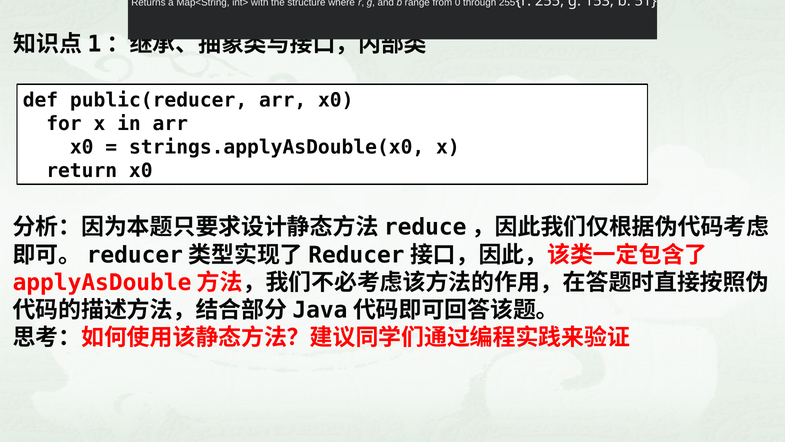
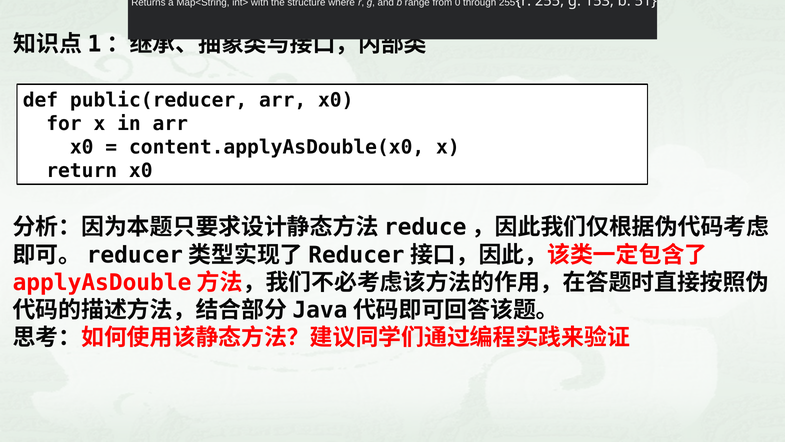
strings.applyAsDouble(x0: strings.applyAsDouble(x0 -> content.applyAsDouble(x0
